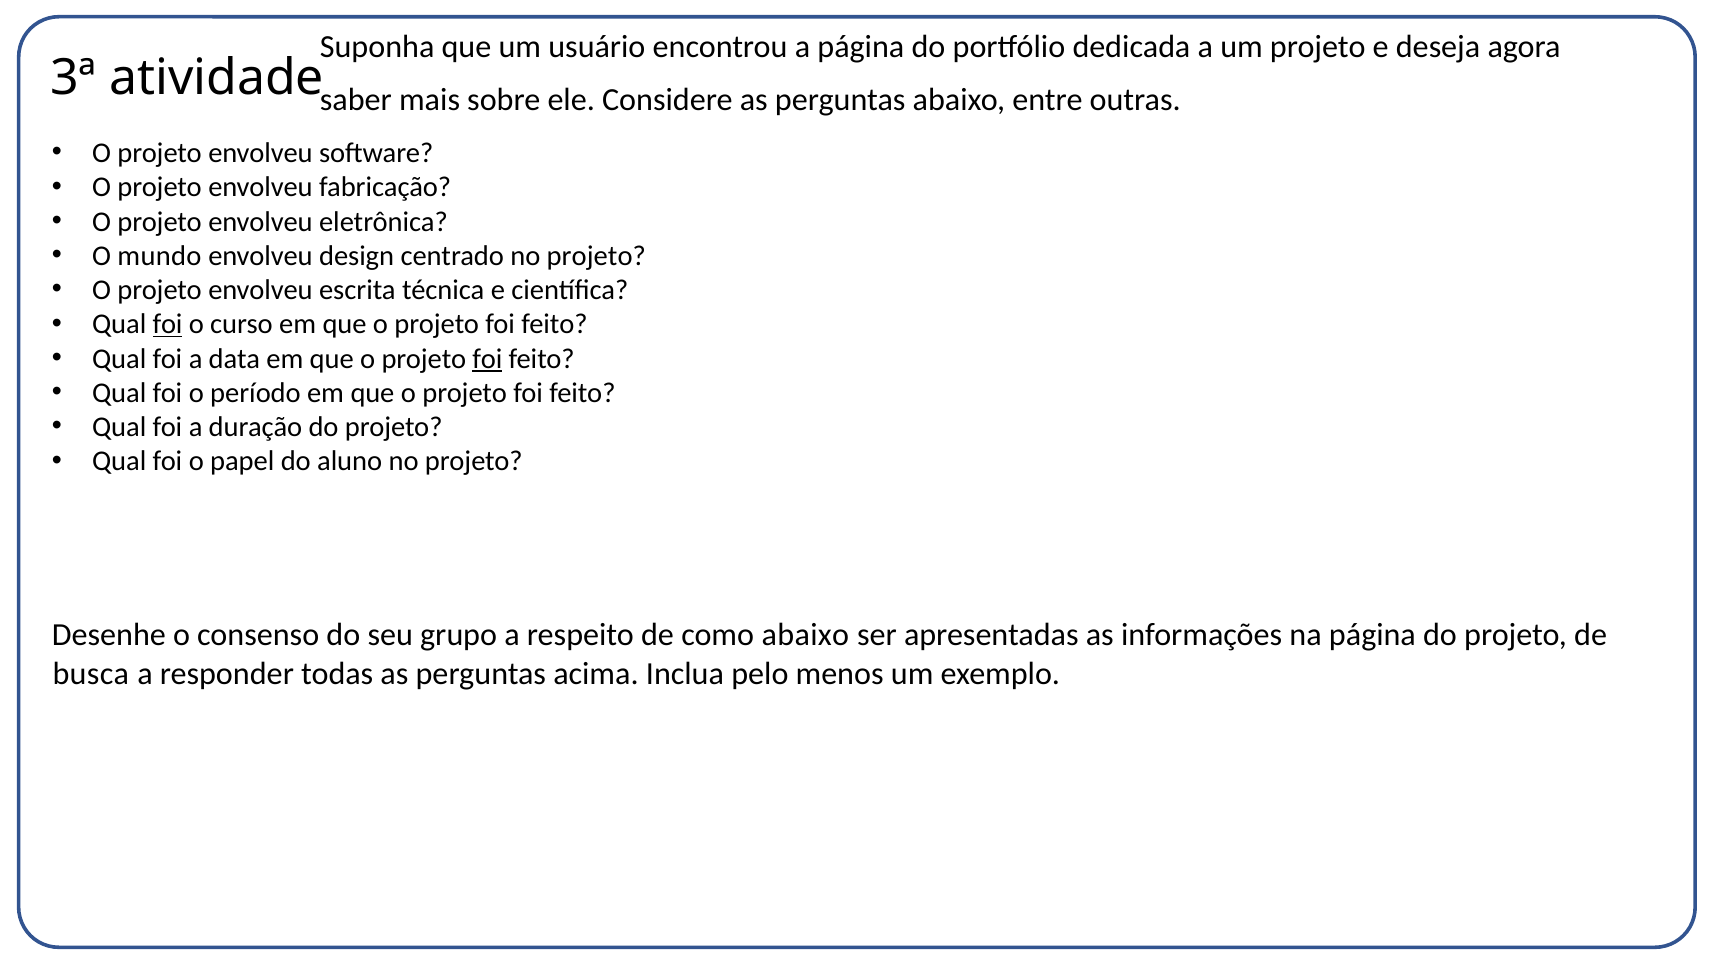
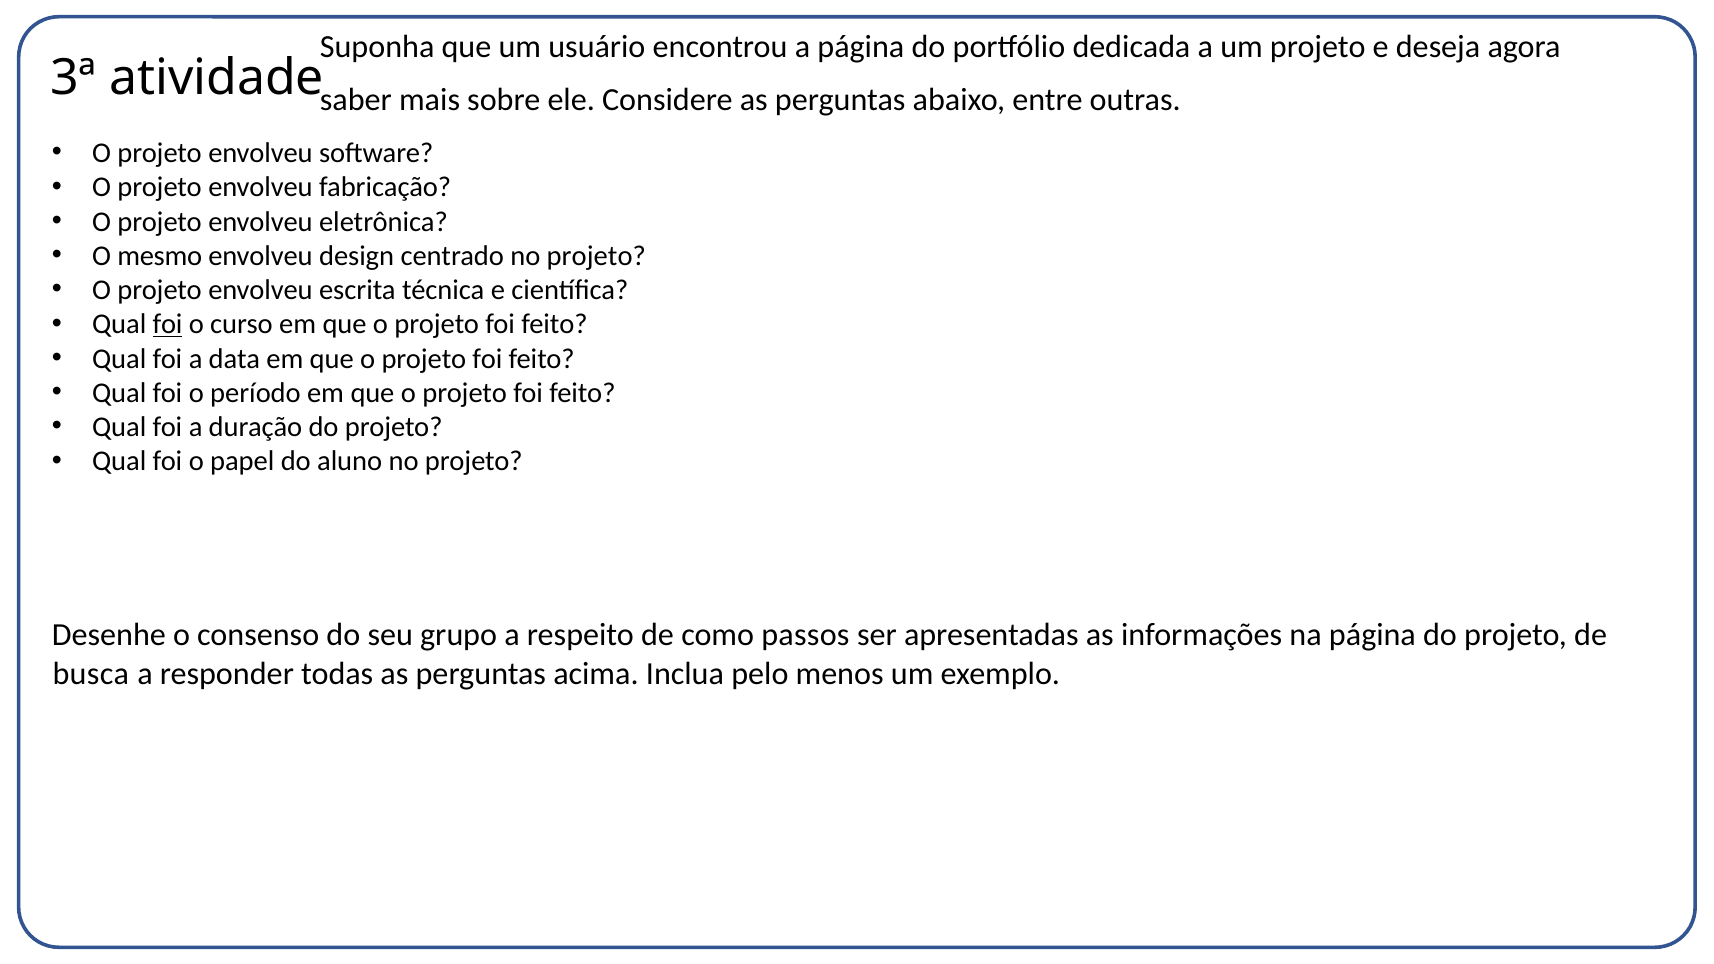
mundo: mundo -> mesmo
foi at (487, 359) underline: present -> none
como abaixo: abaixo -> passos
